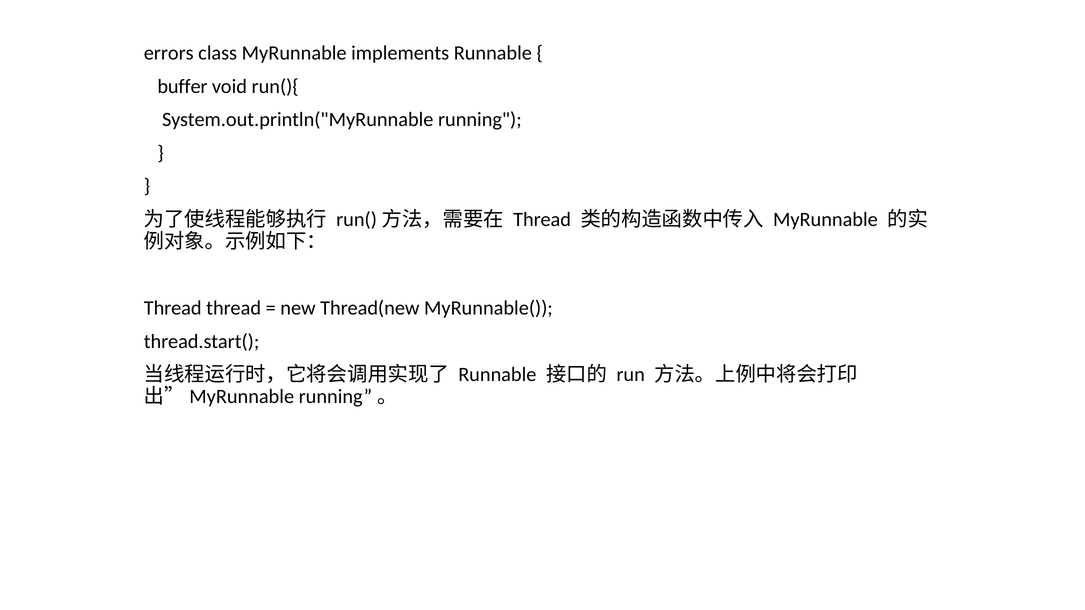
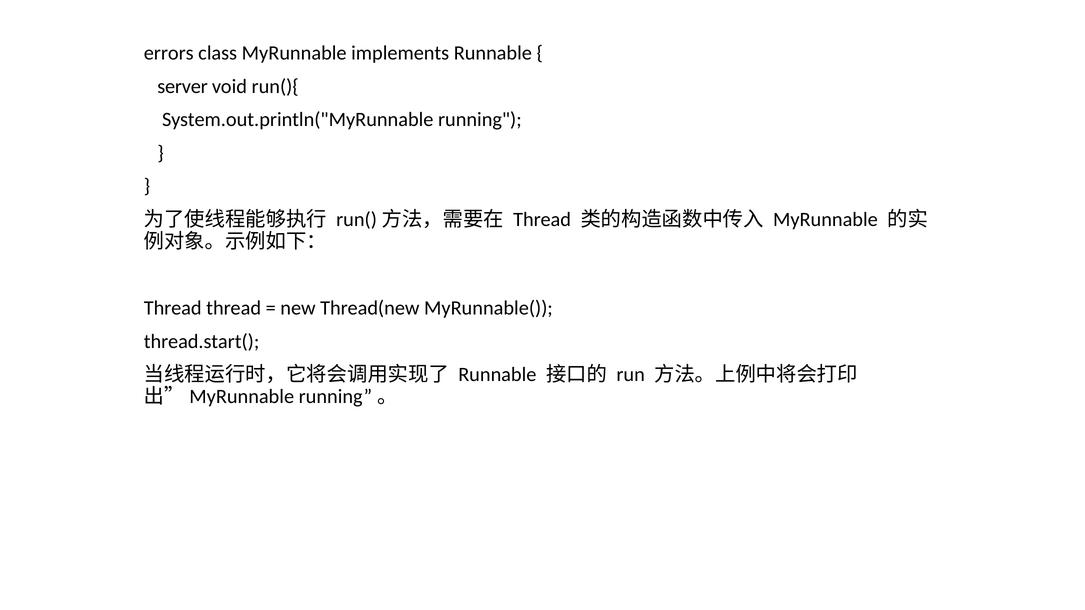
buffer: buffer -> server
